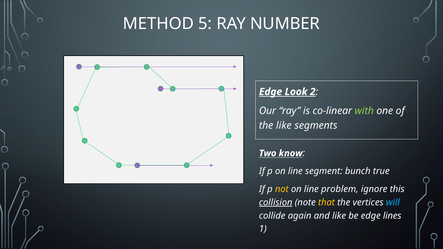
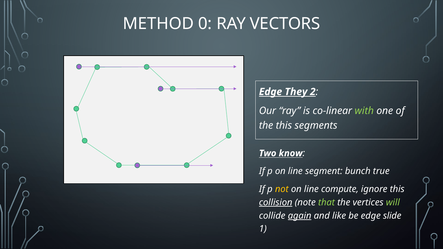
5: 5 -> 0
NUMBER: NUMBER -> VECTORS
Look: Look -> They
the like: like -> this
problem: problem -> compute
that colour: yellow -> light green
will colour: light blue -> light green
again underline: none -> present
lines: lines -> slide
